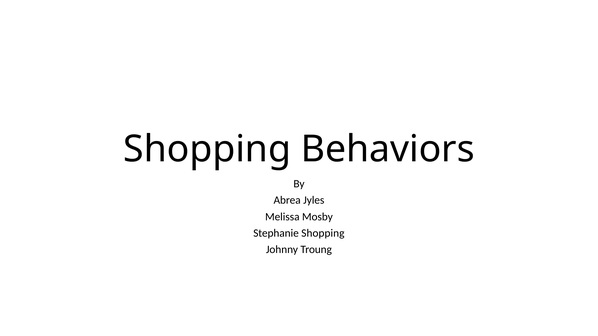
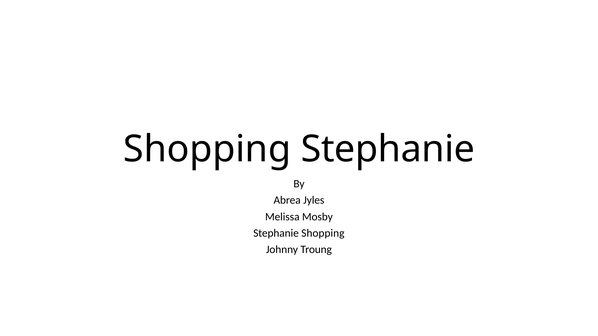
Shopping Behaviors: Behaviors -> Stephanie
